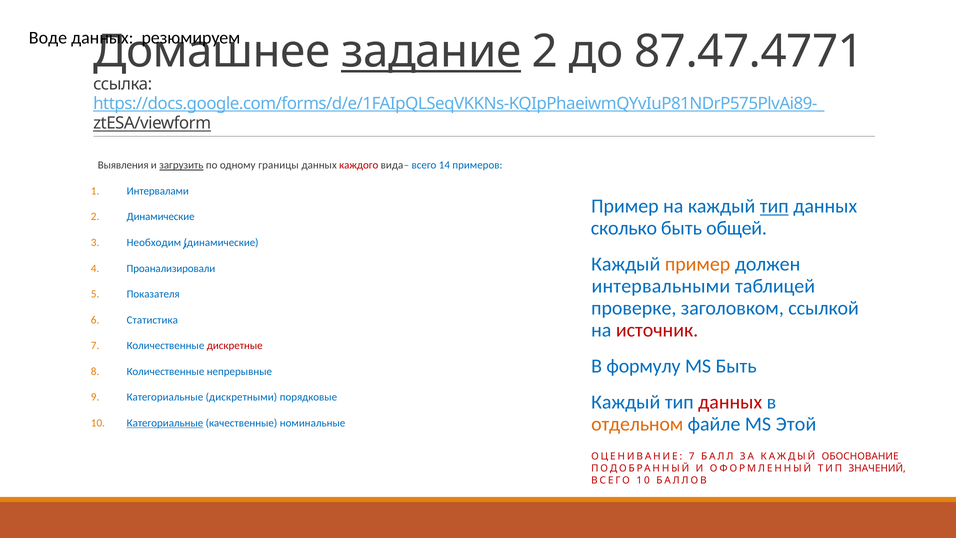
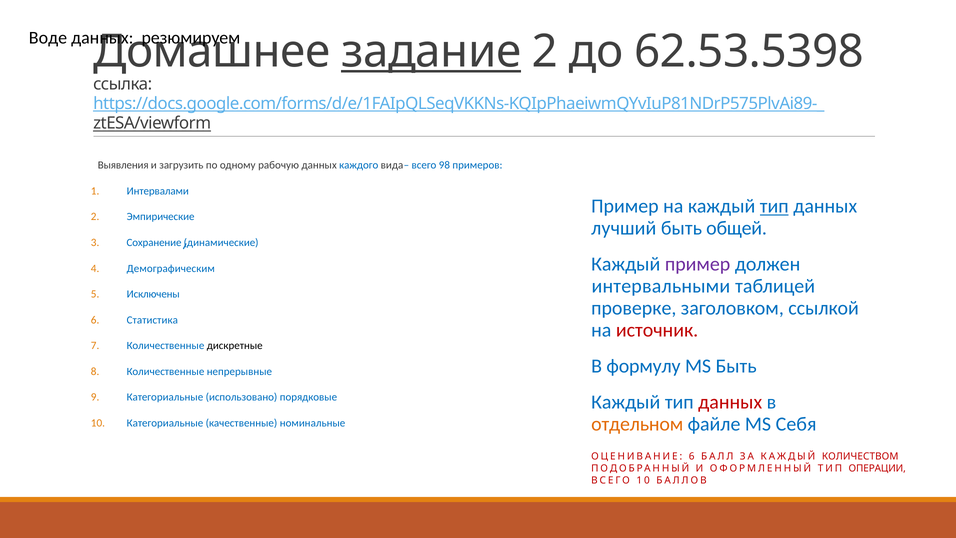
87.47.4771: 87.47.4771 -> 62.53.5398
загрузить underline: present -> none
границы: границы -> рабочую
каждого colour: red -> blue
14: 14 -> 98
2 Динамические: Динамические -> Эмпирические
сколько: сколько -> лучший
Необходим: Необходим -> Сохранение
пример at (698, 264) colour: orange -> purple
Проанализировали: Проанализировали -> Демографическим
Показателя: Показателя -> Исключены
дискретные colour: red -> black
дискретными: дискретными -> использовано
Этой: Этой -> Себя
Категориальные at (165, 423) underline: present -> none
ОЦЕНИВАНИЕ 7: 7 -> 6
ОБОСНОВАНИЕ: ОБОСНОВАНИЕ -> КОЛИЧЕСТВОМ
ЗНАЧЕНИЙ: ЗНАЧЕНИЙ -> ОПЕРАЦИИ
